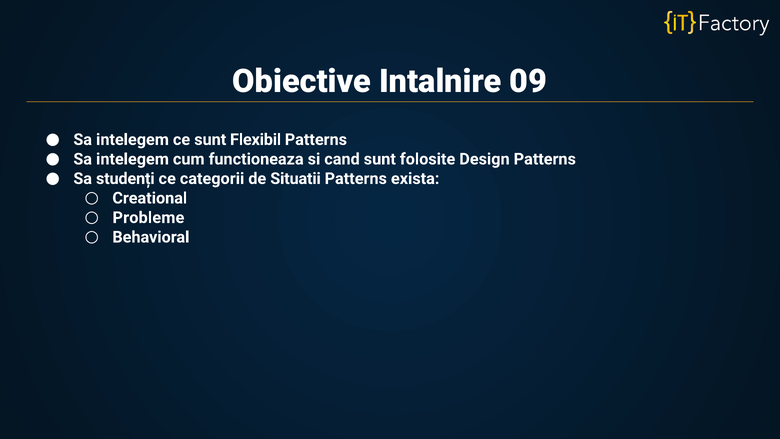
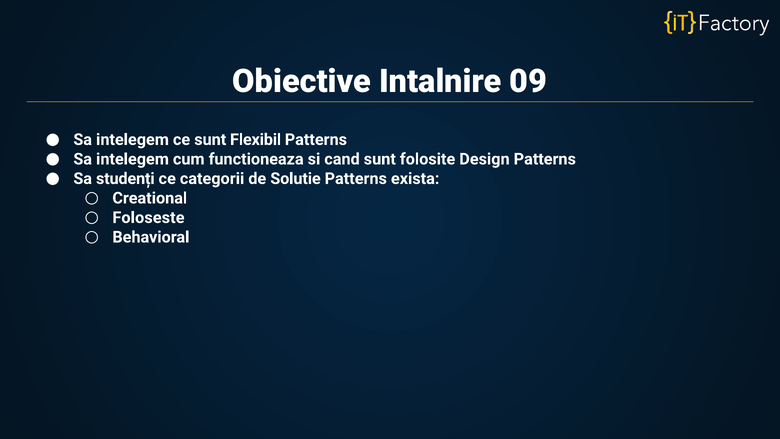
Situatii: Situatii -> Solutie
Probleme: Probleme -> Foloseste
